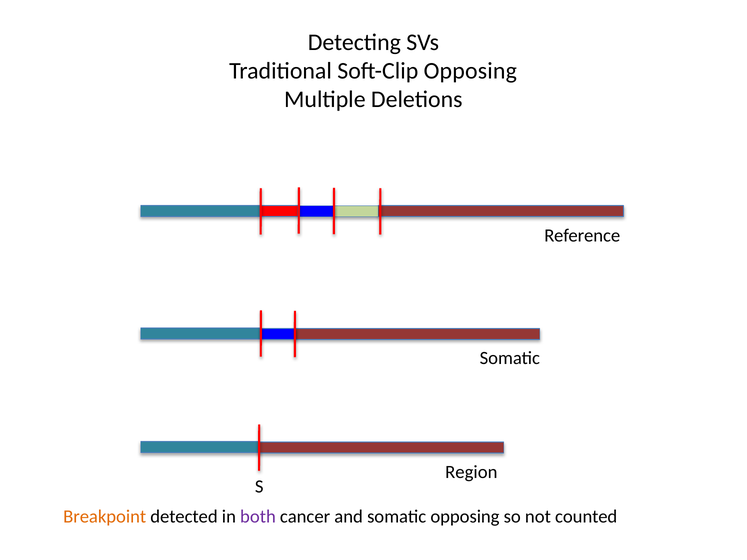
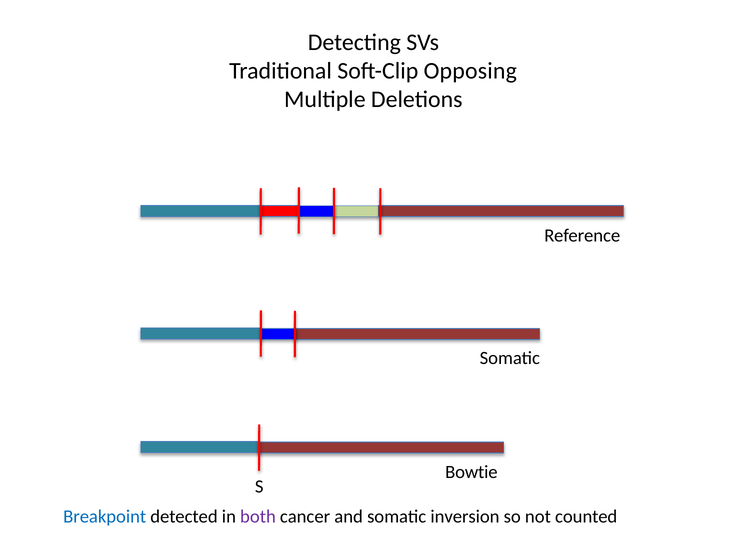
Region: Region -> Bowtie
Breakpoint colour: orange -> blue
somatic opposing: opposing -> inversion
